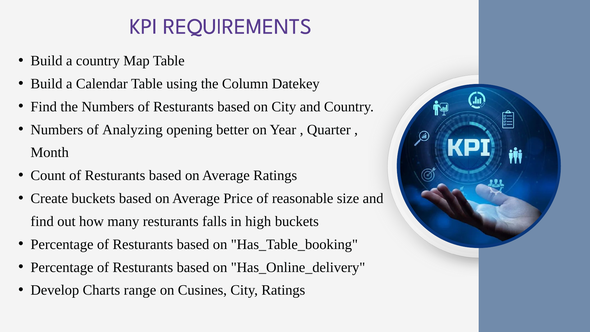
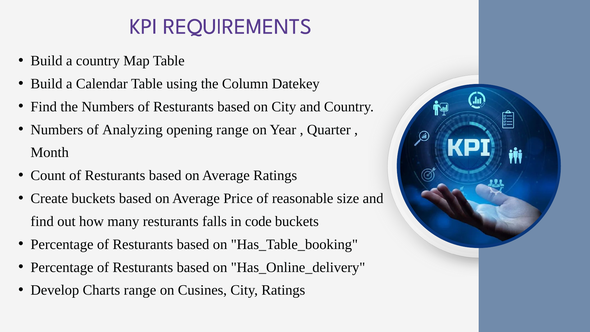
opening better: better -> range
high: high -> code
